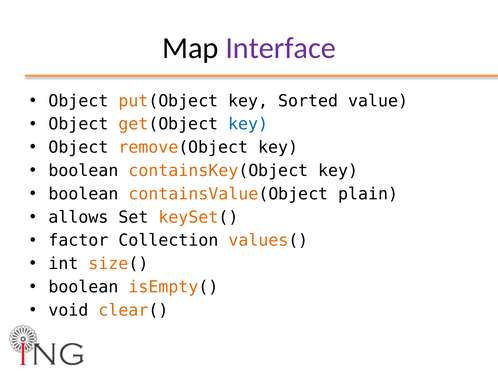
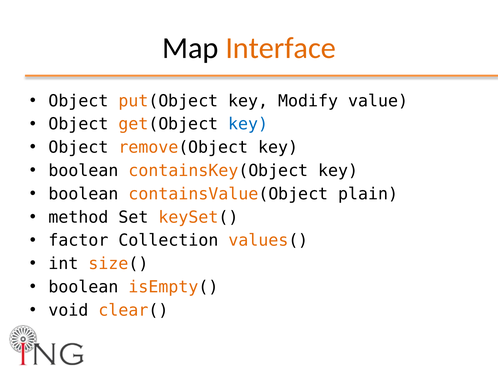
Interface colour: purple -> orange
Sorted: Sorted -> Modify
allows: allows -> method
